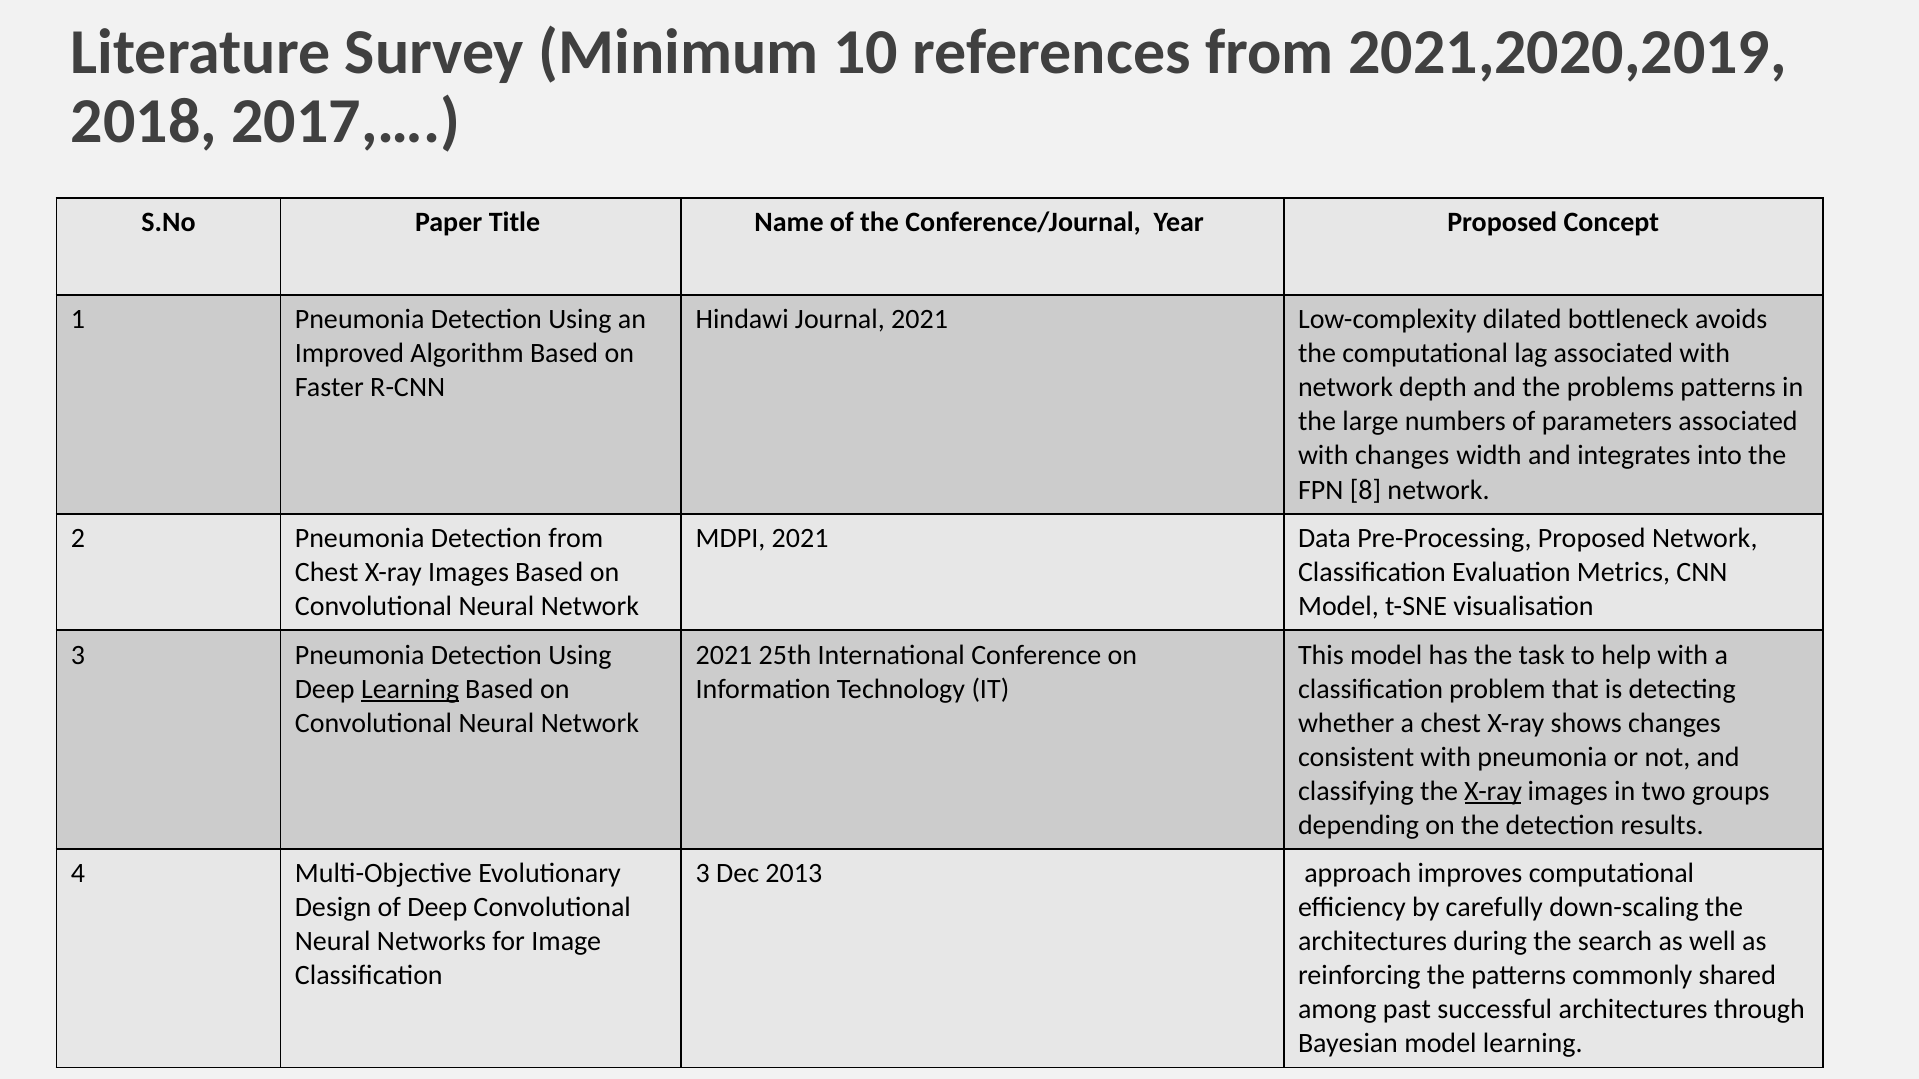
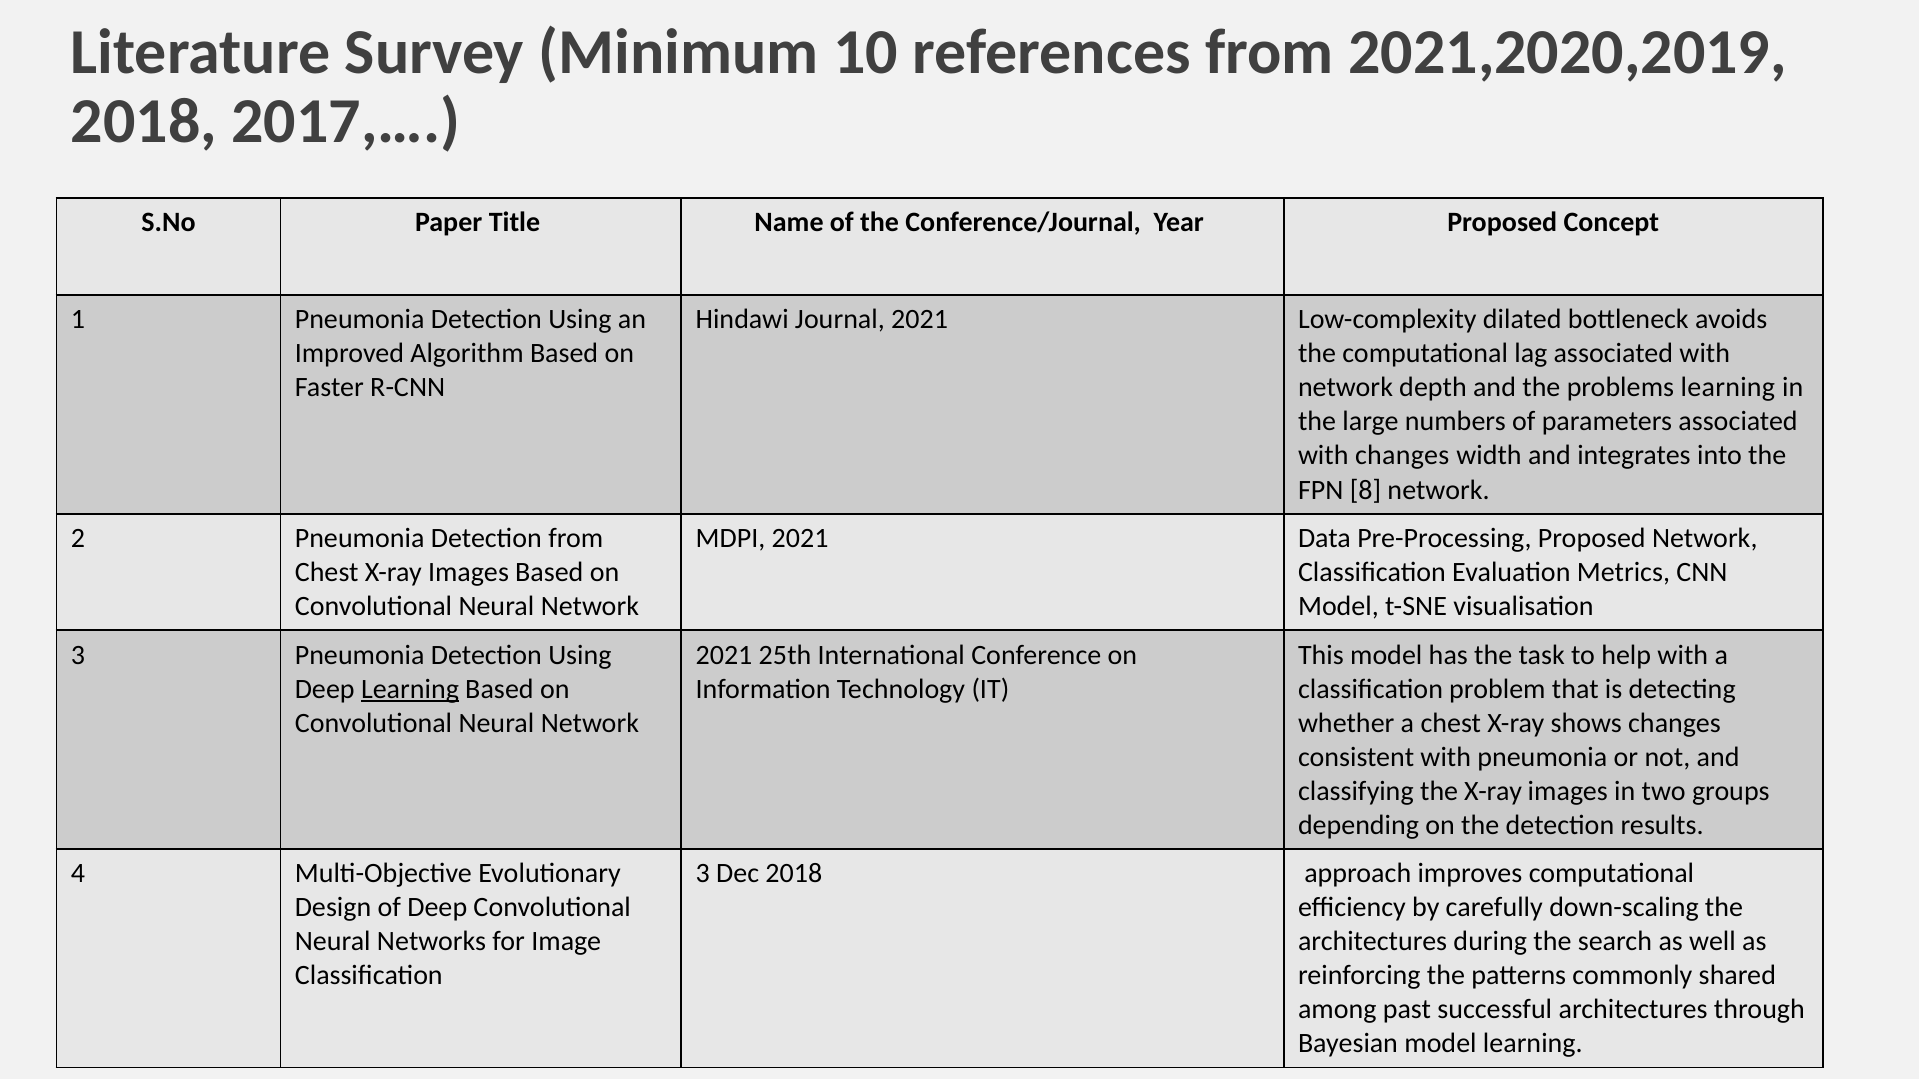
problems patterns: patterns -> learning
X-ray at (1493, 791) underline: present -> none
Dec 2013: 2013 -> 2018
